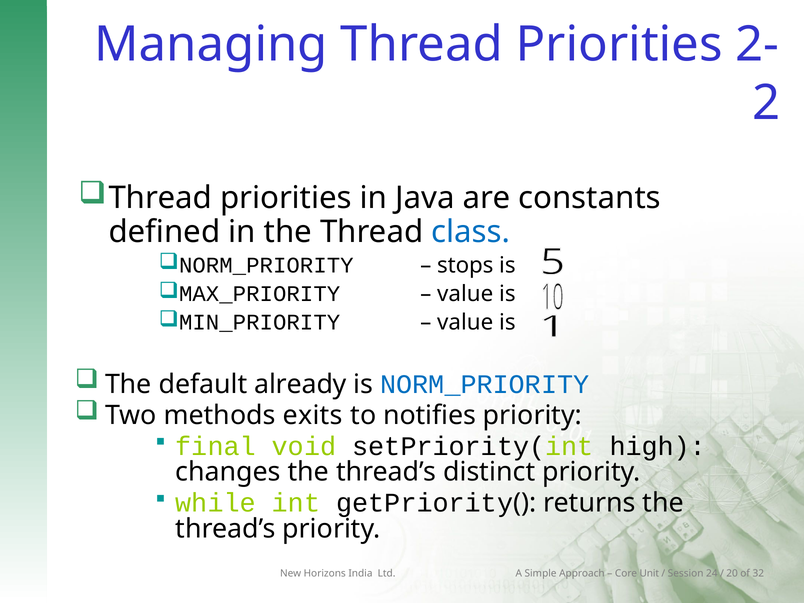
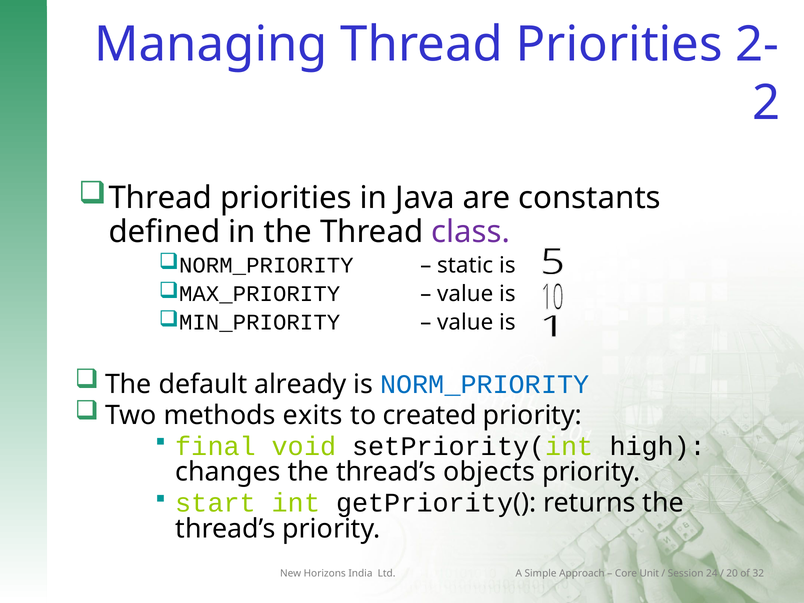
class colour: blue -> purple
stops: stops -> static
notifies: notifies -> created
distinct: distinct -> objects
while: while -> start
